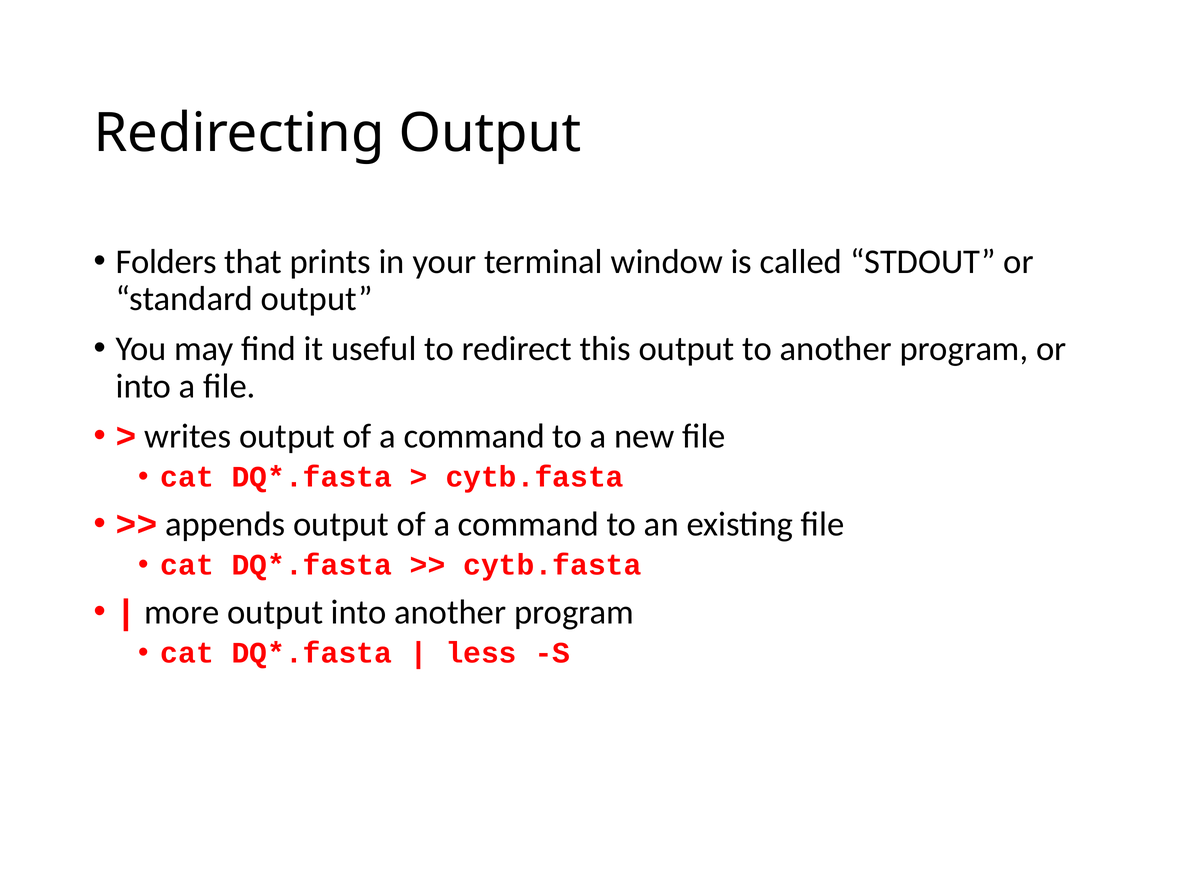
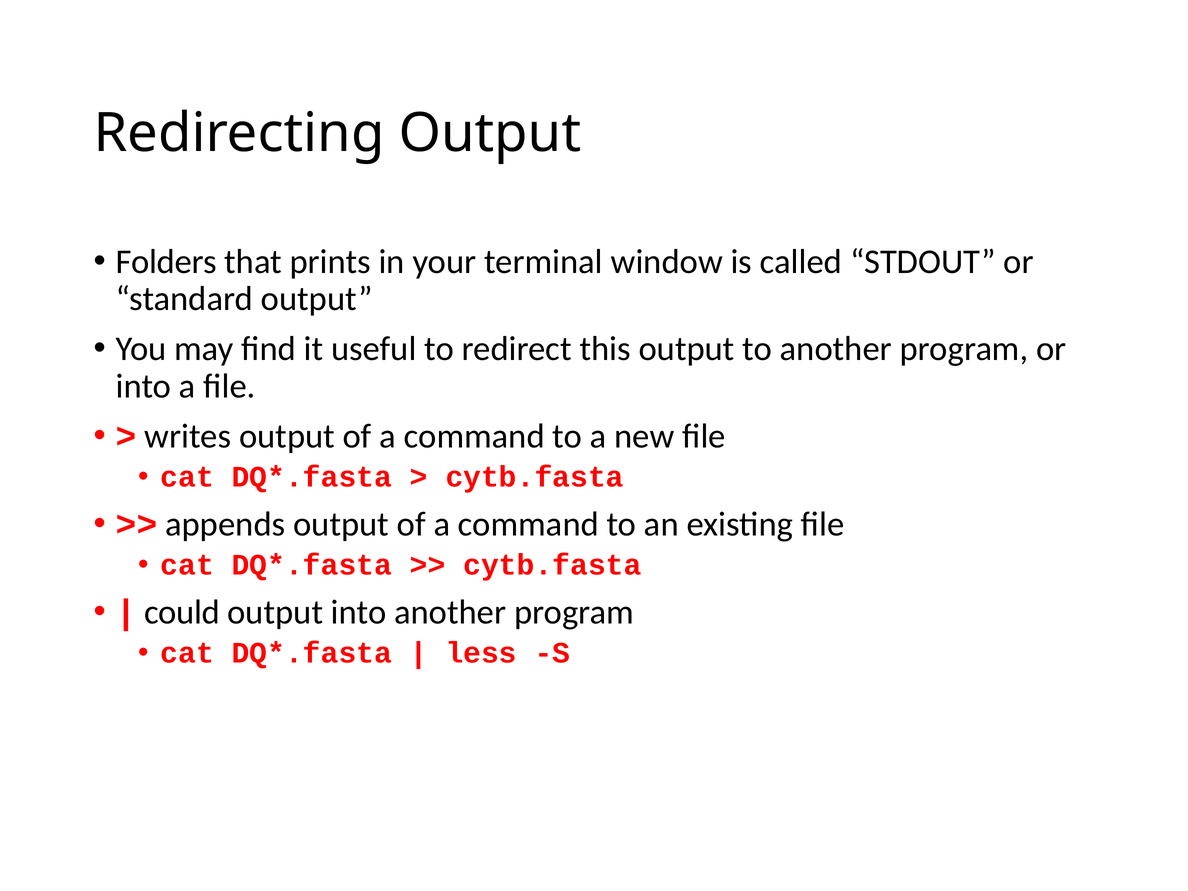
more: more -> could
